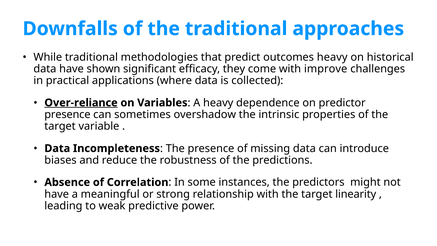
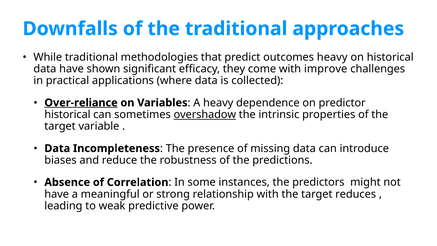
presence at (67, 114): presence -> historical
overshadow underline: none -> present
linearity: linearity -> reduces
